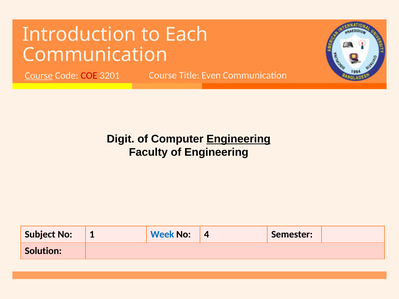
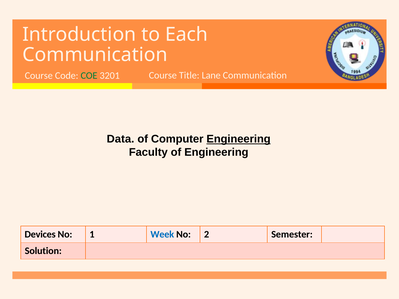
Even: Even -> Lane
Course at (39, 76) underline: present -> none
COE colour: red -> green
Digit: Digit -> Data
Subject: Subject -> Devices
4: 4 -> 2
